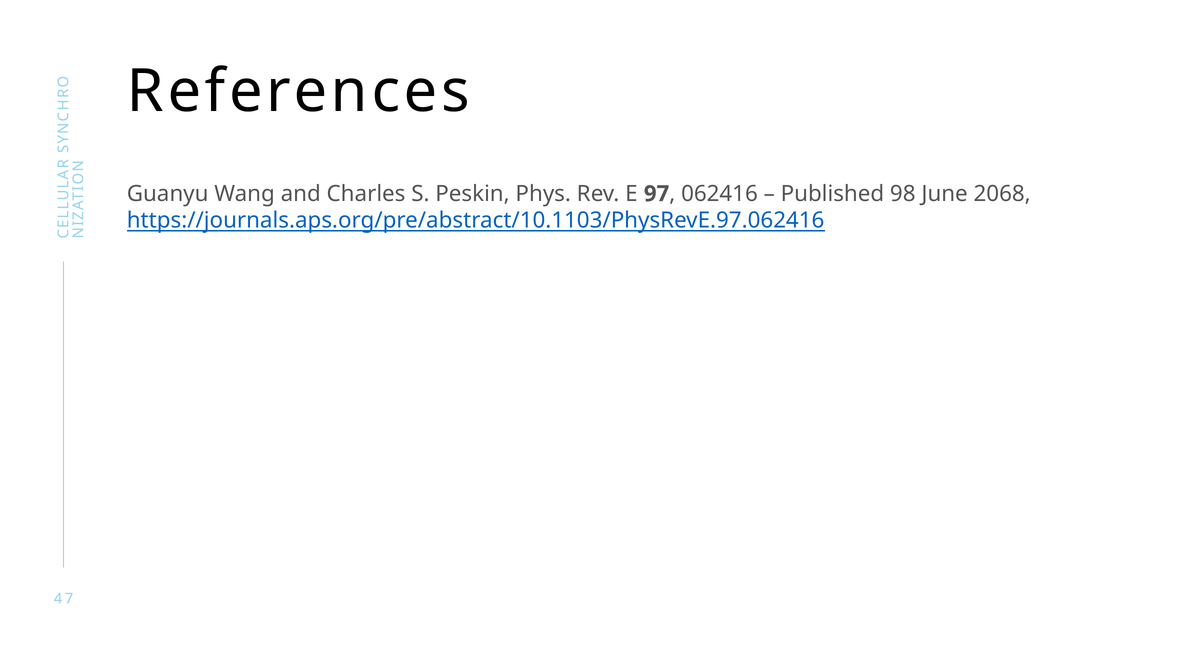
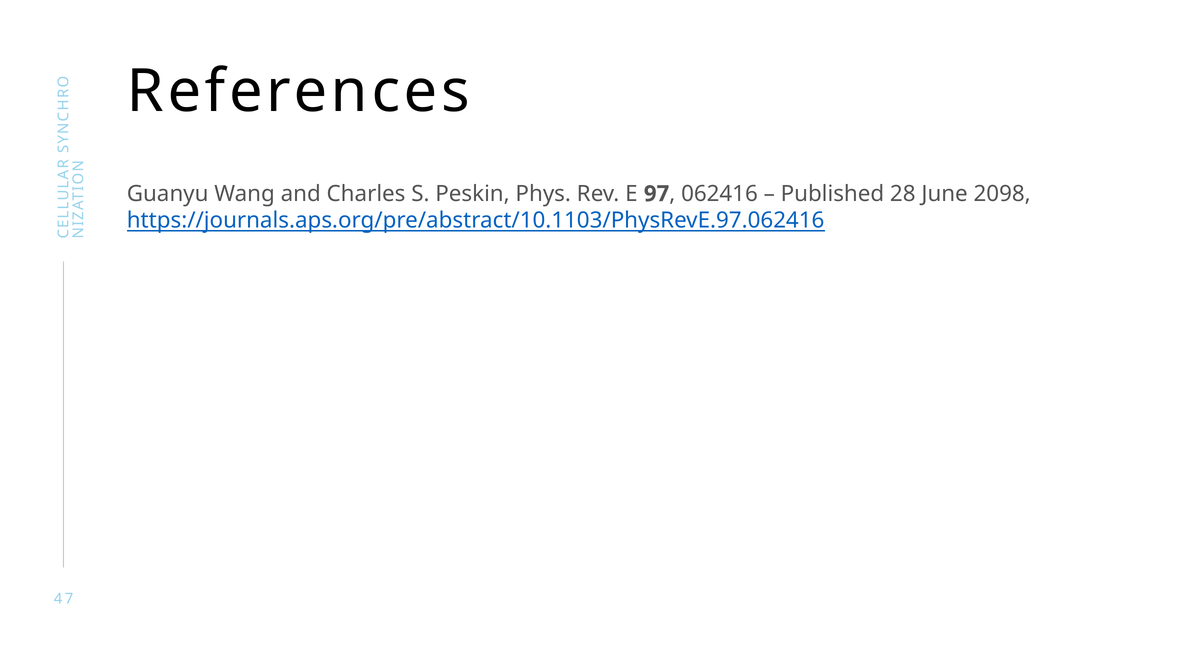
98: 98 -> 28
2068: 2068 -> 2098
